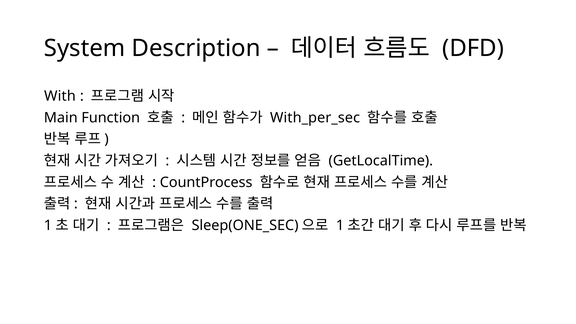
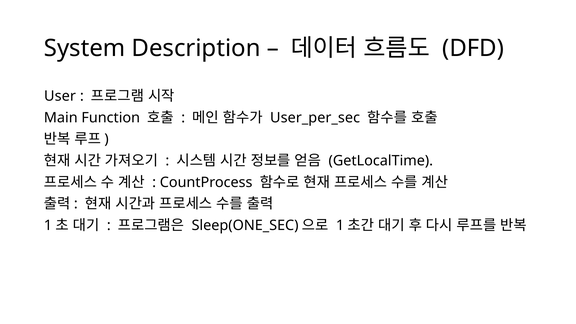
With: With -> User
With_per_sec: With_per_sec -> User_per_sec
